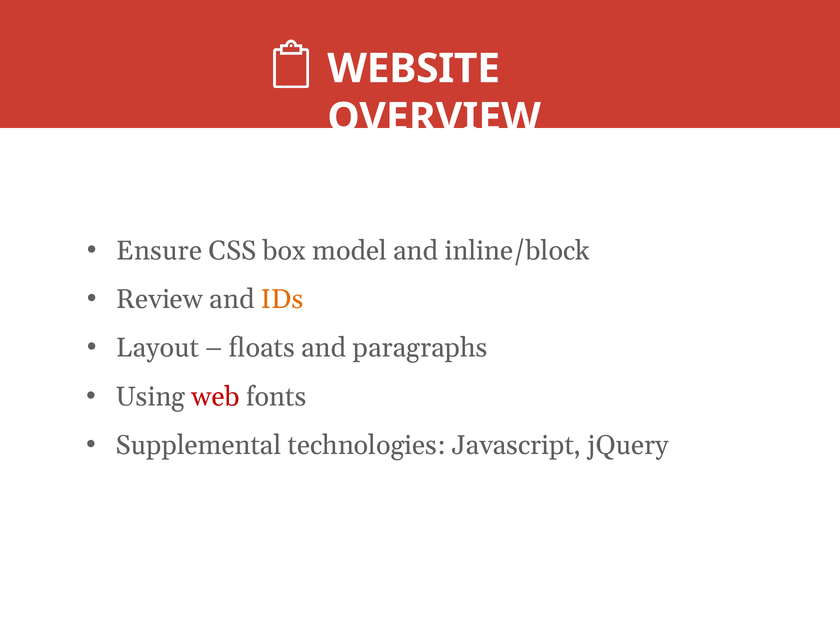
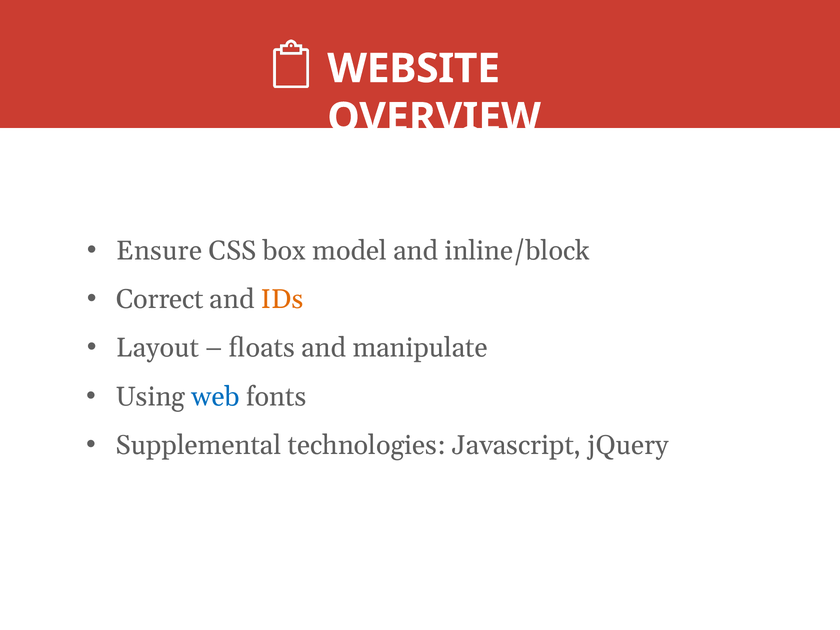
Review: Review -> Correct
paragraphs: paragraphs -> manipulate
web colour: red -> blue
